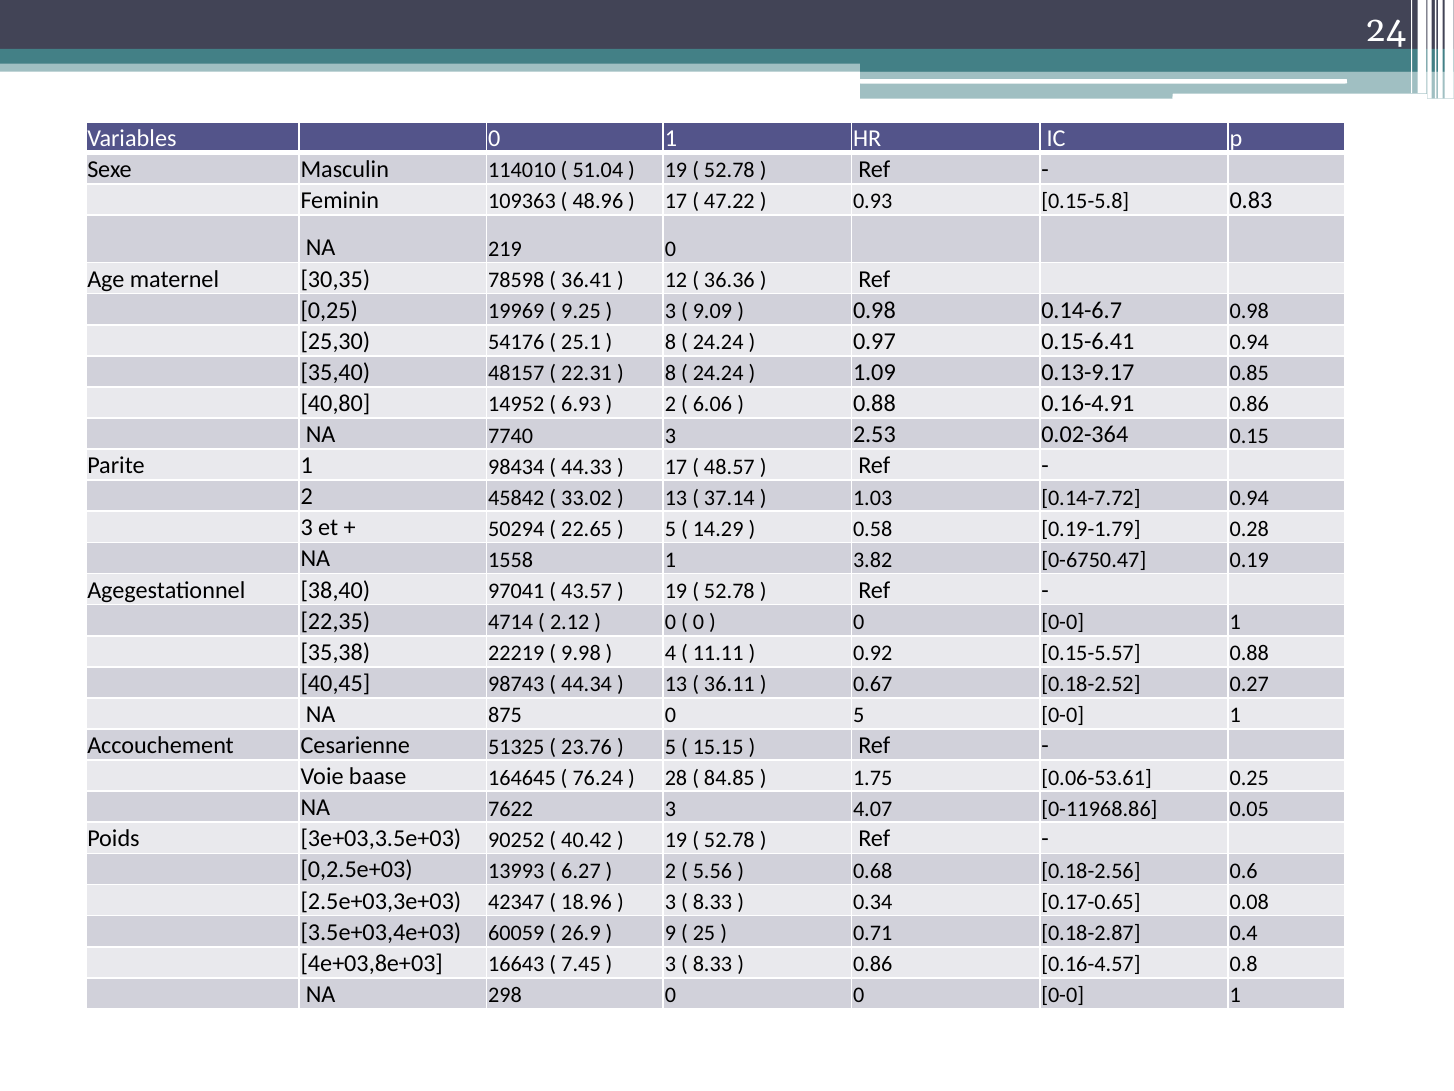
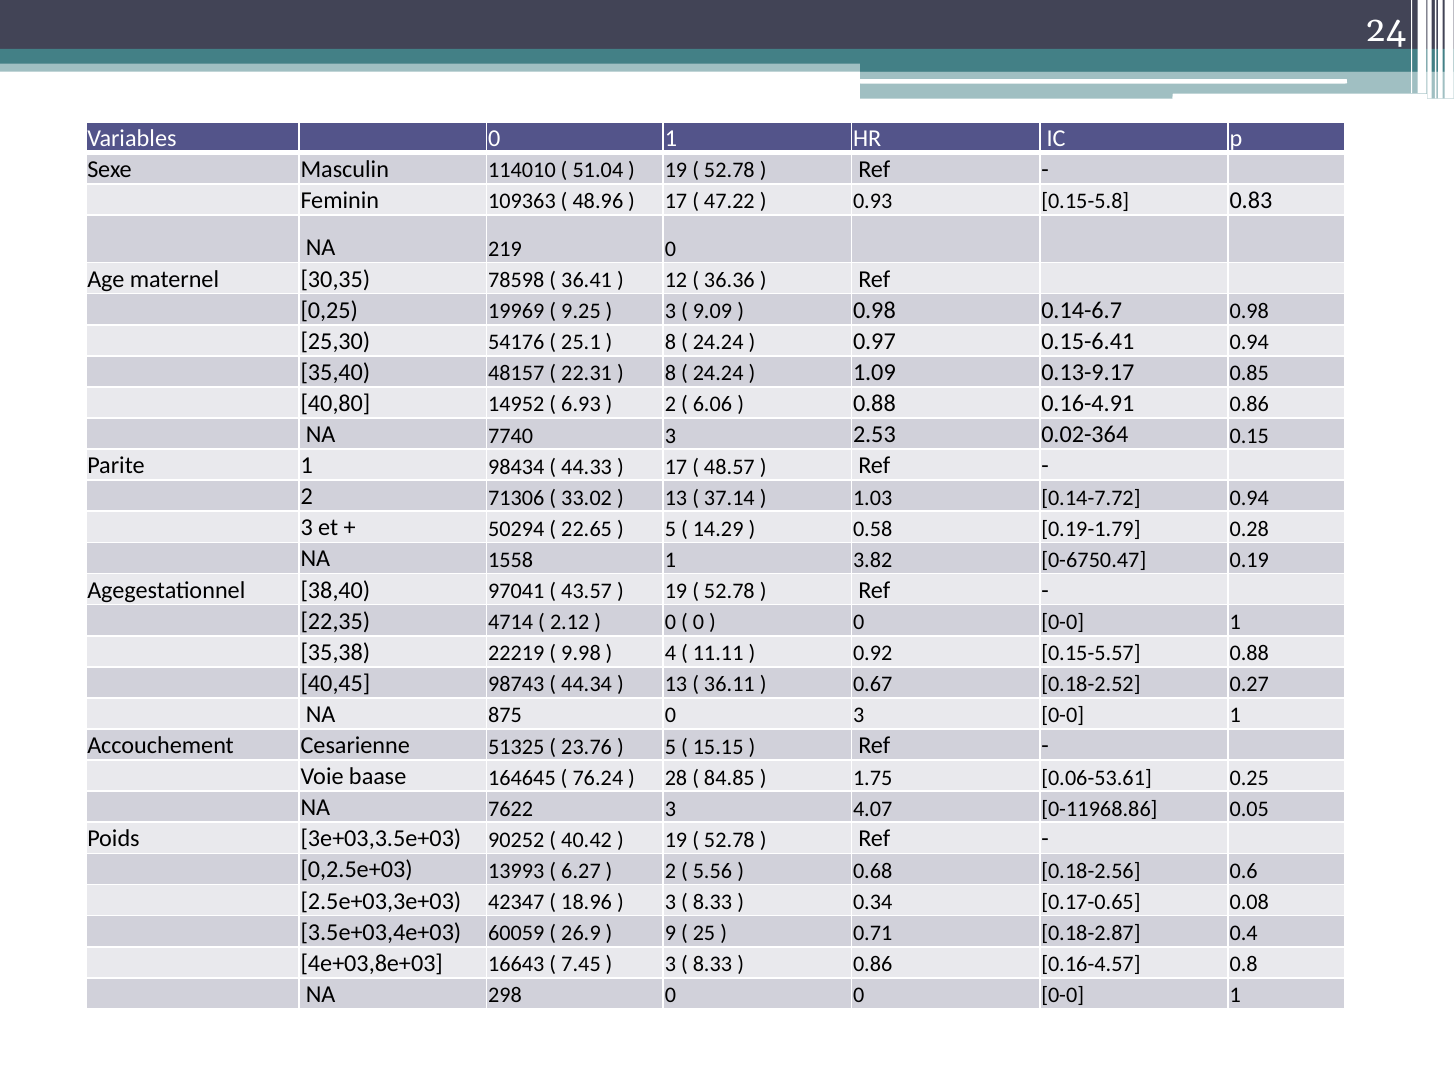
45842: 45842 -> 71306
0 5: 5 -> 3
